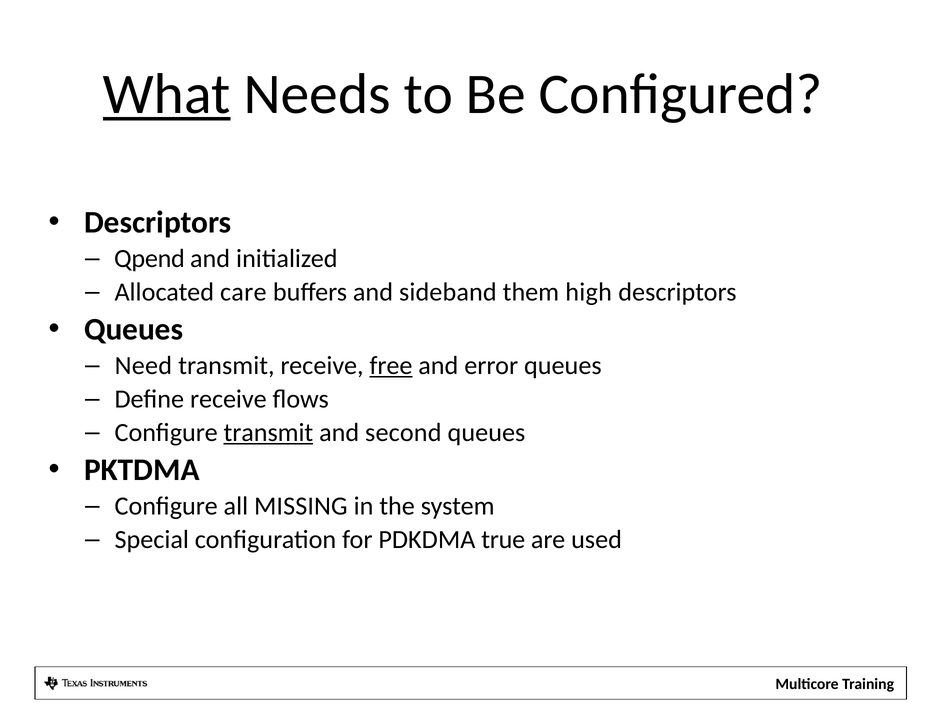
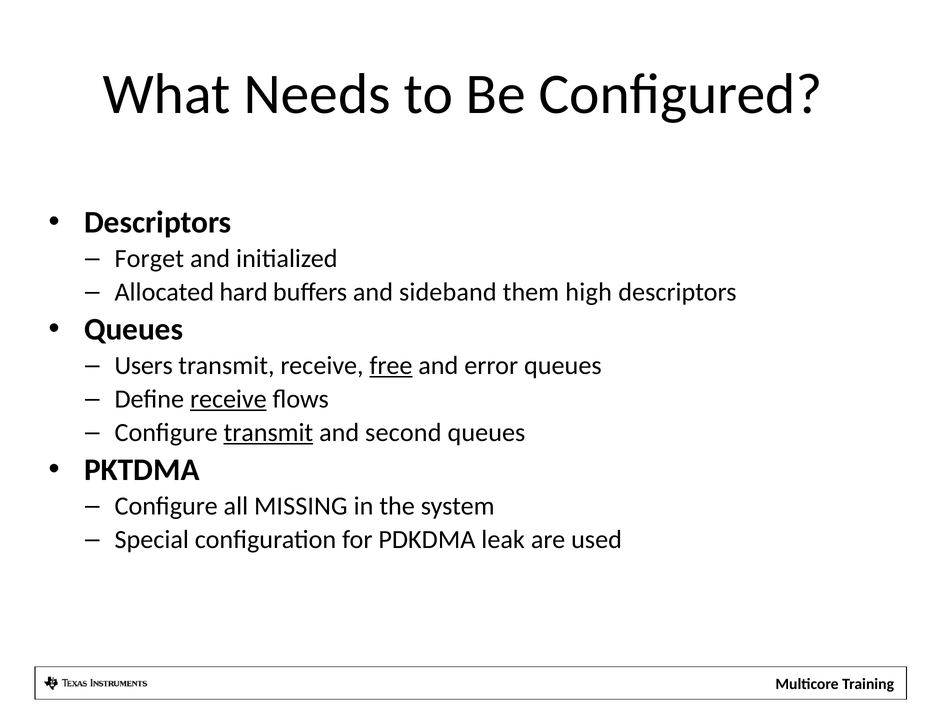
What underline: present -> none
Qpend: Qpend -> Forget
care: care -> hard
Need: Need -> Users
receive at (228, 399) underline: none -> present
true: true -> leak
